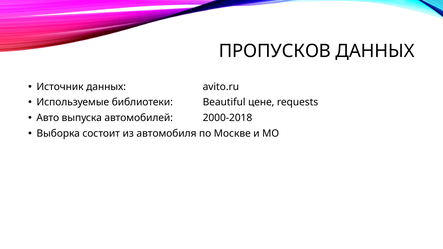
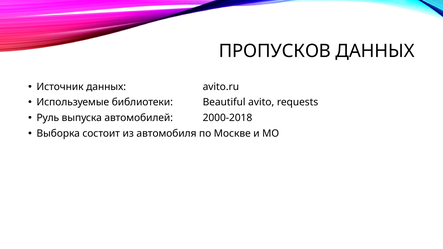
цене: цене -> avito
Авто: Авто -> Руль
